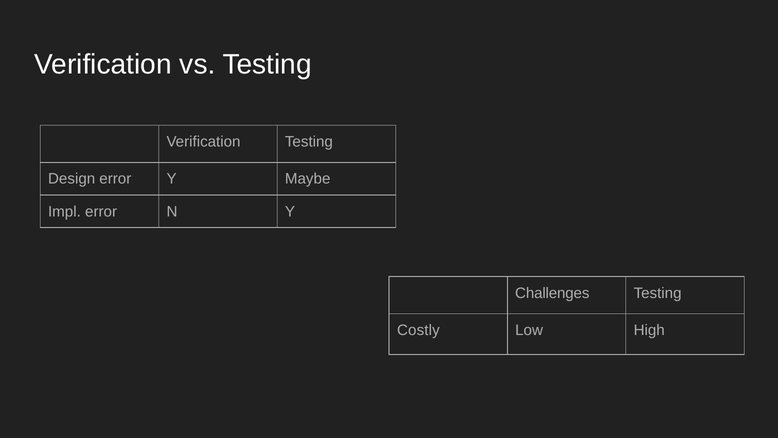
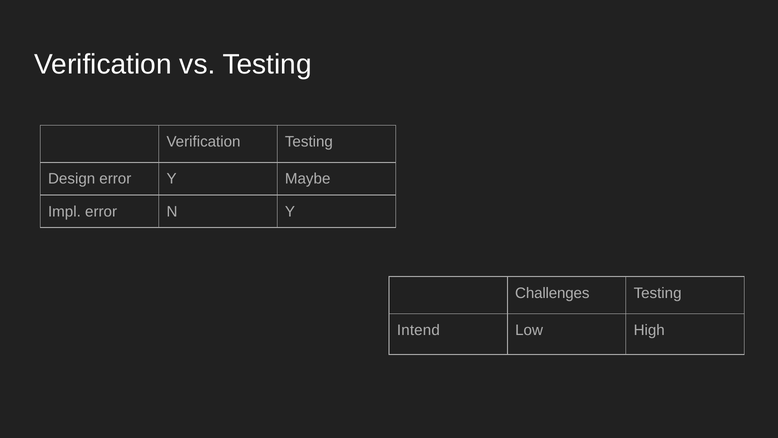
Costly: Costly -> Intend
